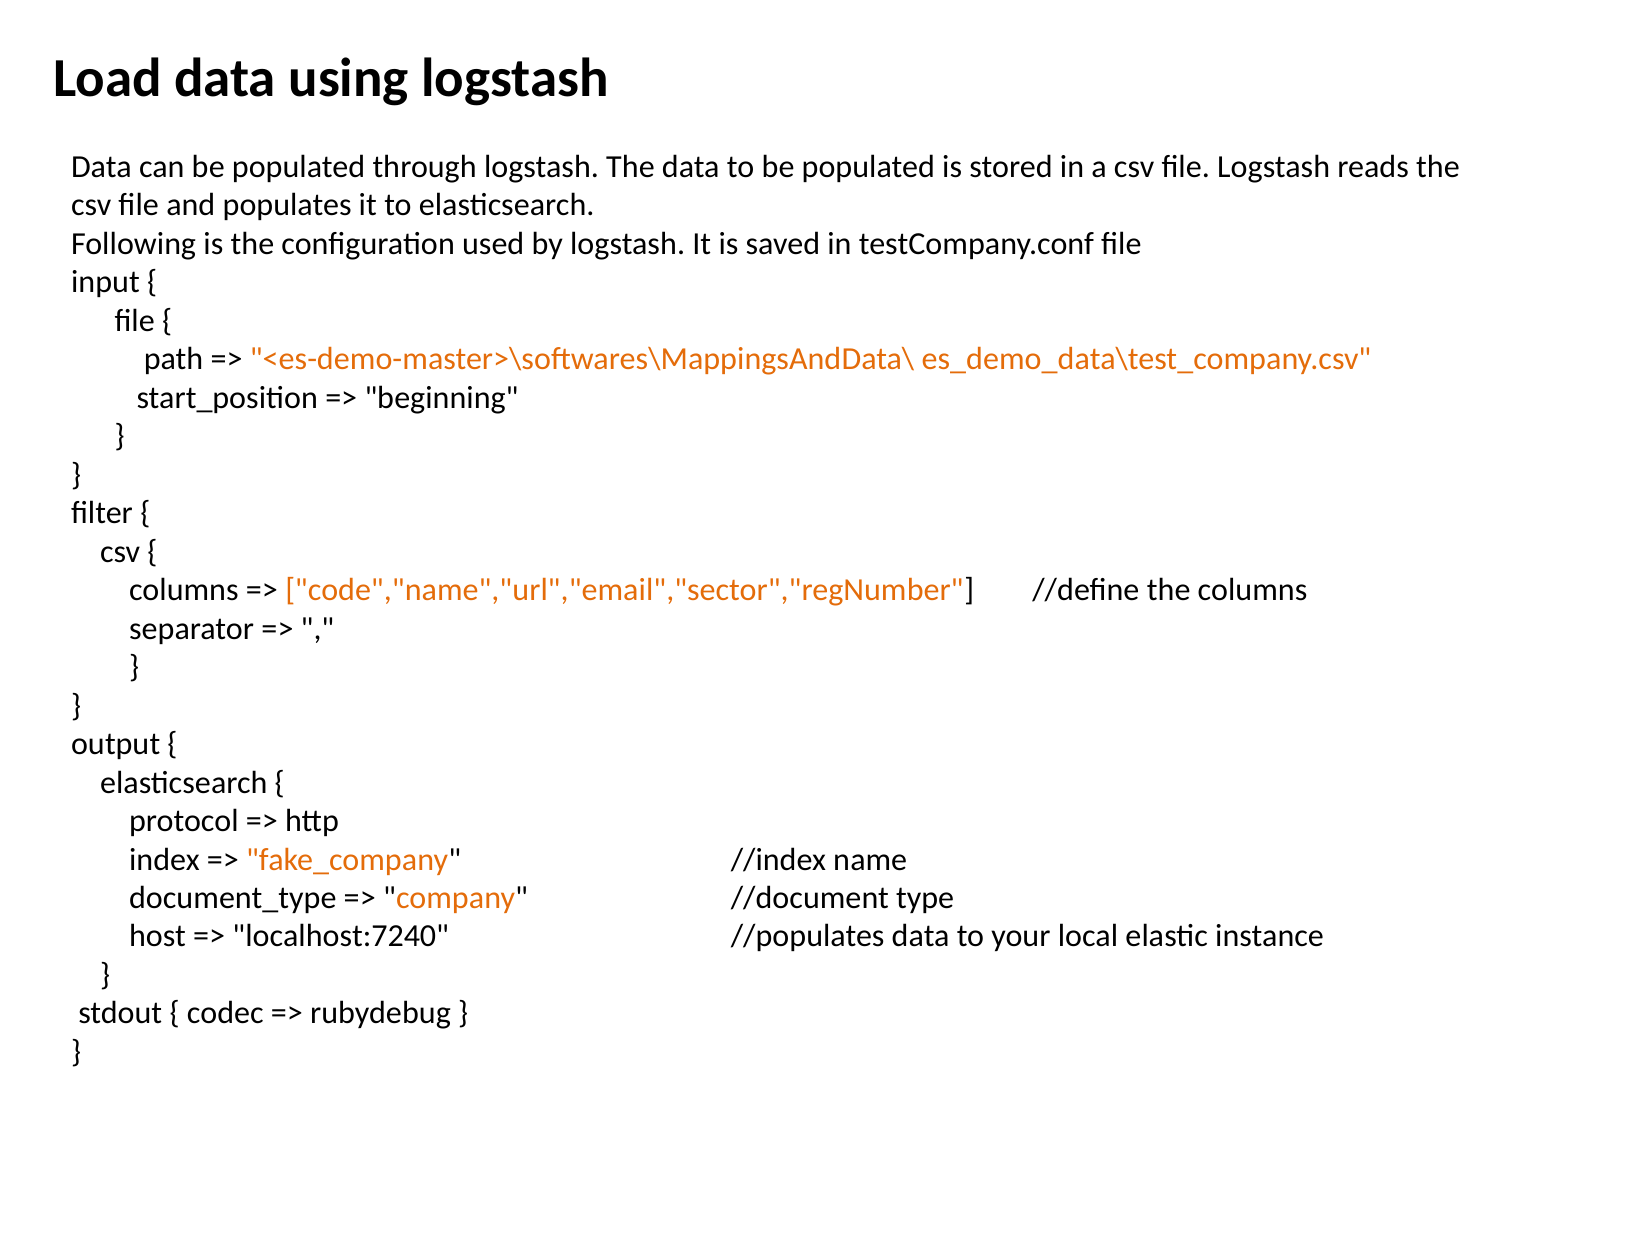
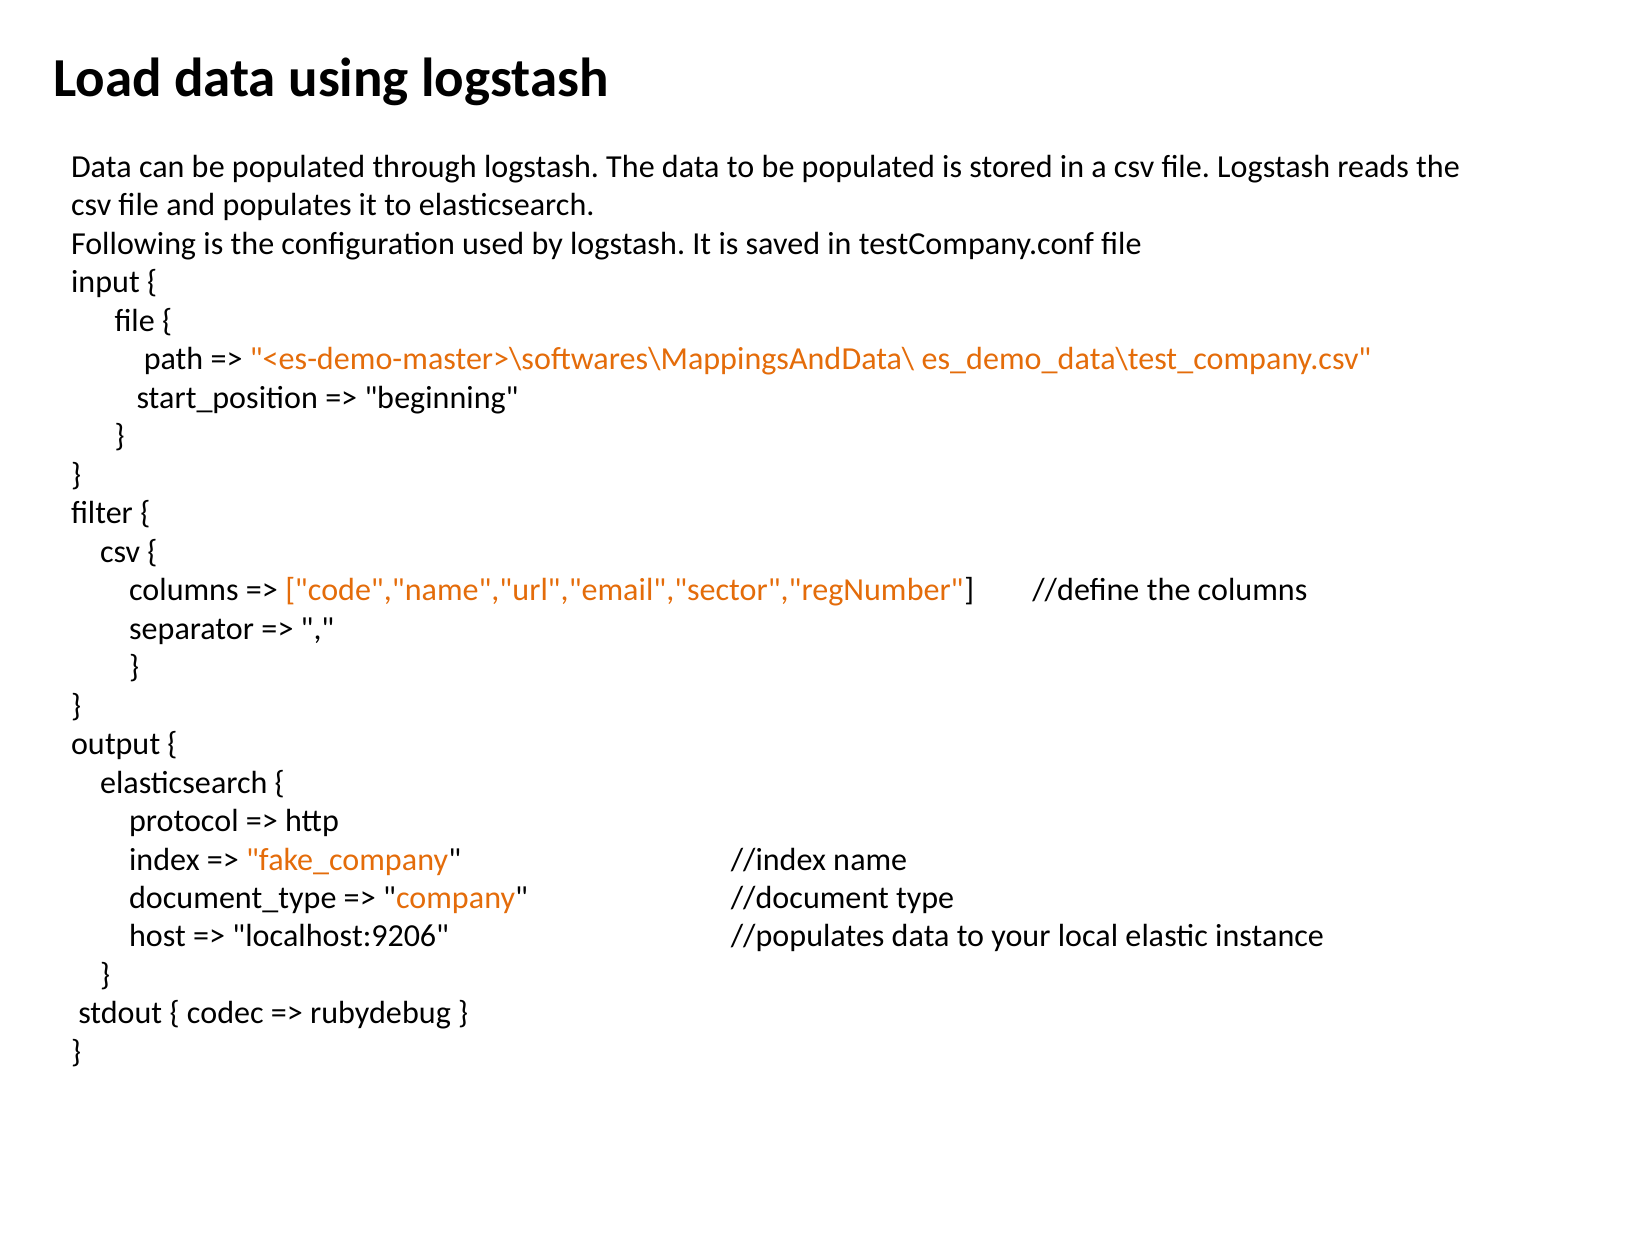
localhost:7240: localhost:7240 -> localhost:9206
